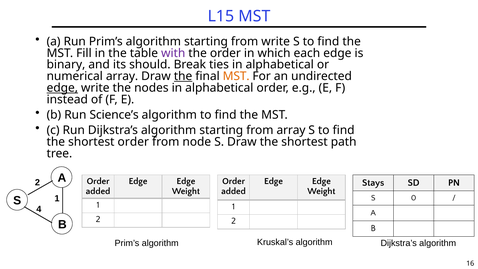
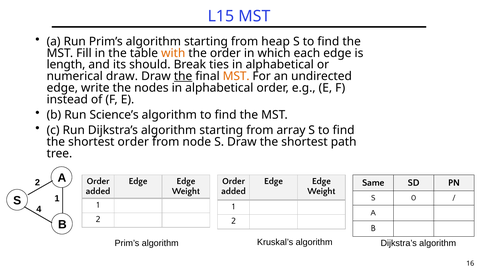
from write: write -> heap
with colour: purple -> orange
binary: binary -> length
numerical array: array -> draw
edge at (62, 88) underline: present -> none
Stays: Stays -> Same
